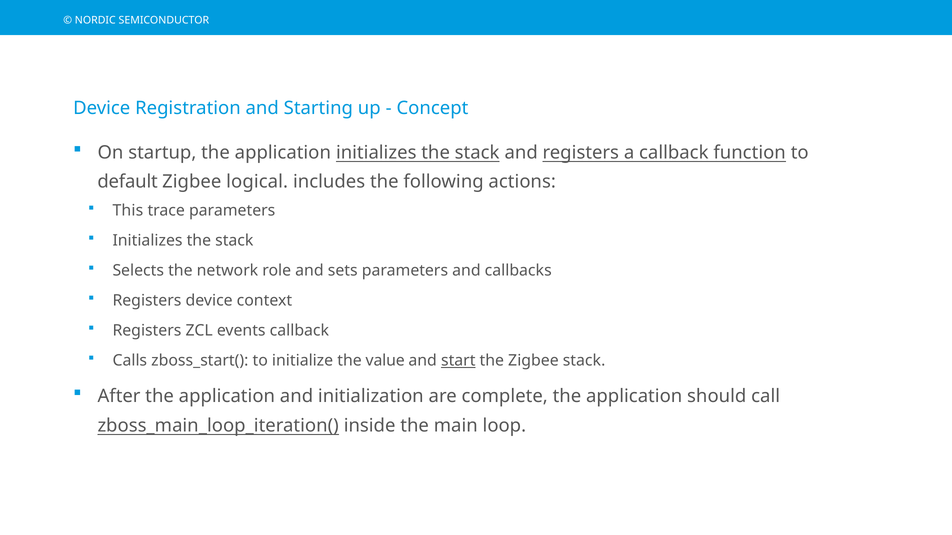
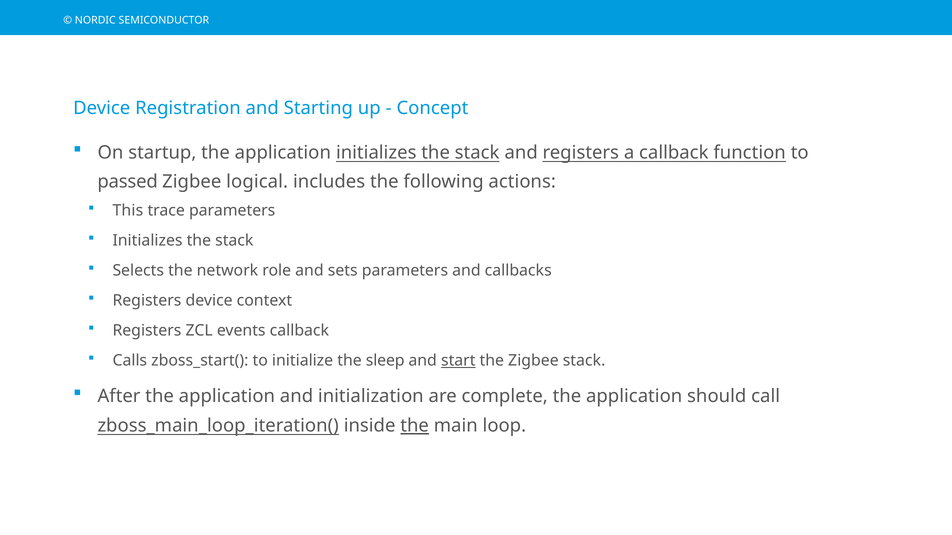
default: default -> passed
value: value -> sleep
the at (415, 426) underline: none -> present
